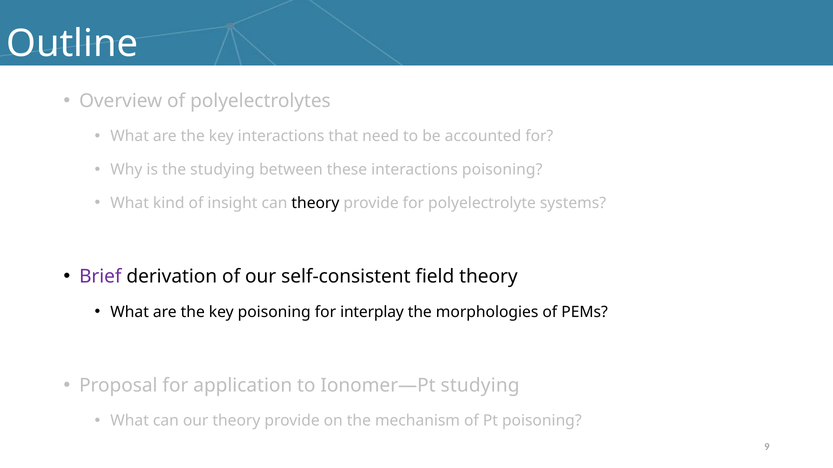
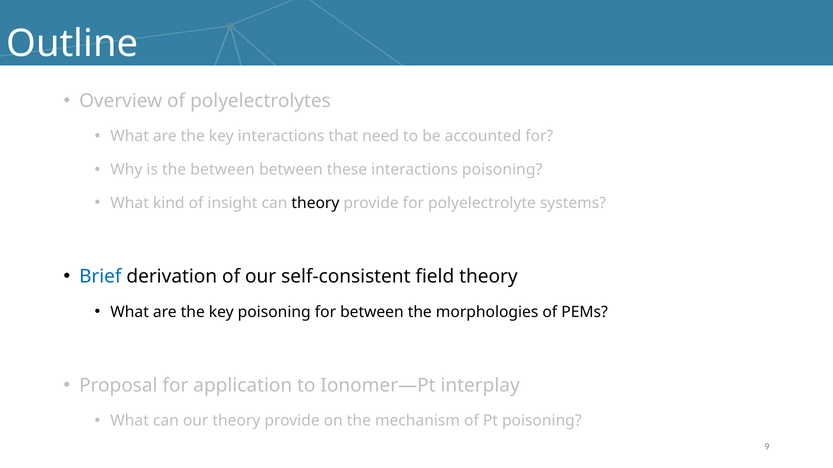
the studying: studying -> between
Brief colour: purple -> blue
for interplay: interplay -> between
Ionomer—Pt studying: studying -> interplay
